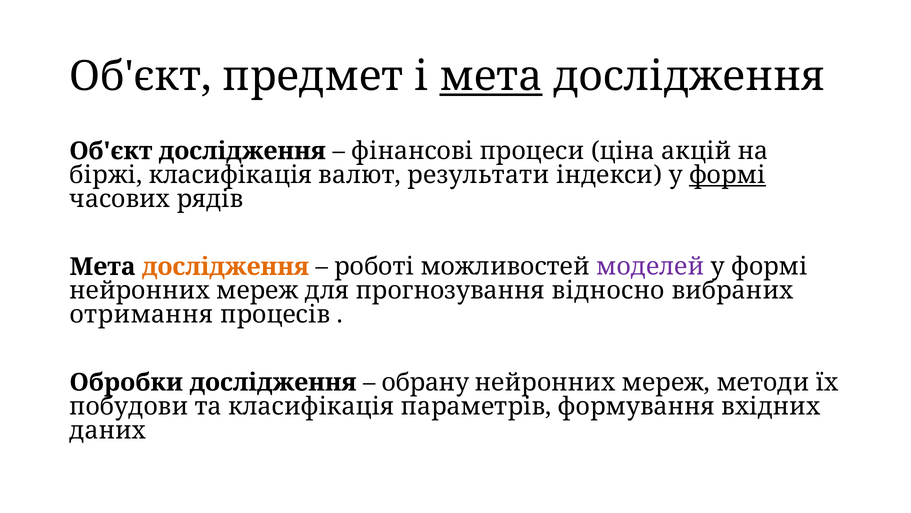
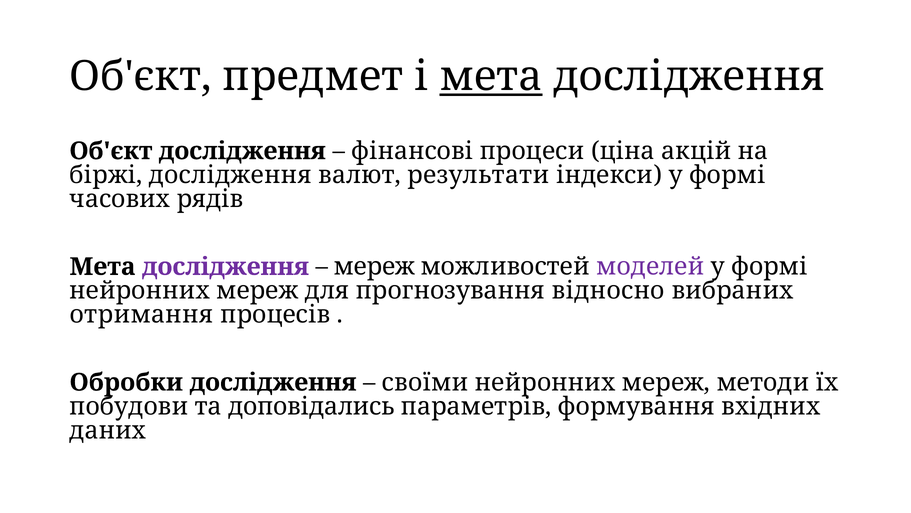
біржі класифікація: класифікація -> дослідження
формі at (727, 175) underline: present -> none
дослідження at (226, 266) colour: orange -> purple
роботі at (374, 266): роботі -> мереж
обрану: обрану -> своїми
та класифікація: класифікація -> доповідались
